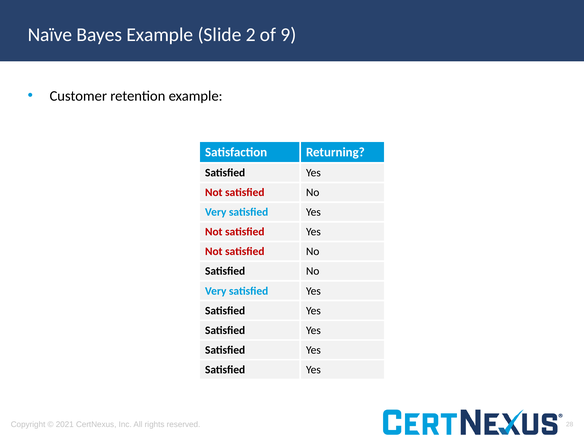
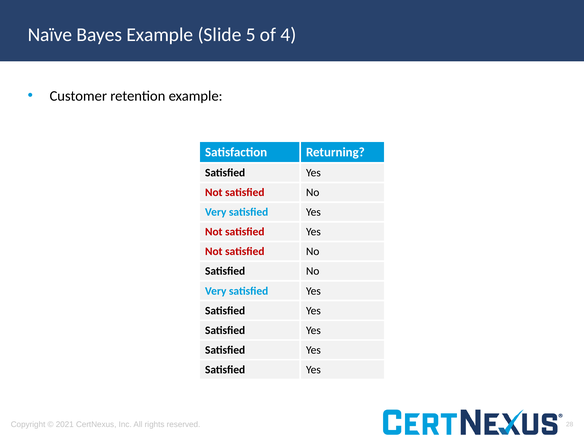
2: 2 -> 5
9: 9 -> 4
